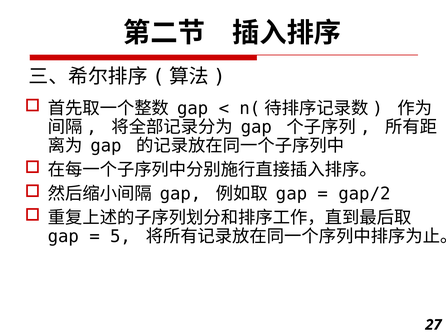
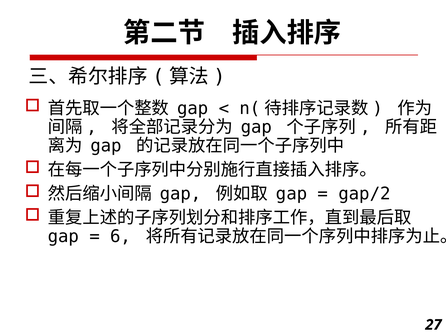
5: 5 -> 6
